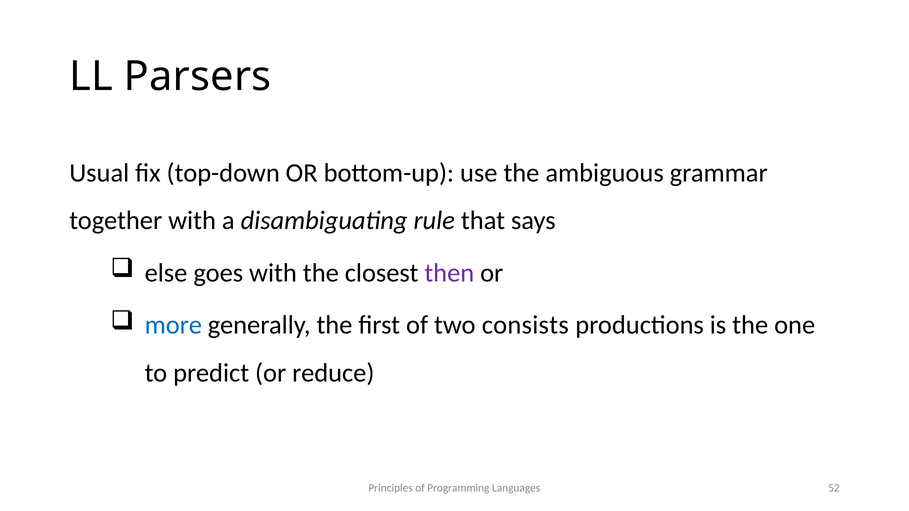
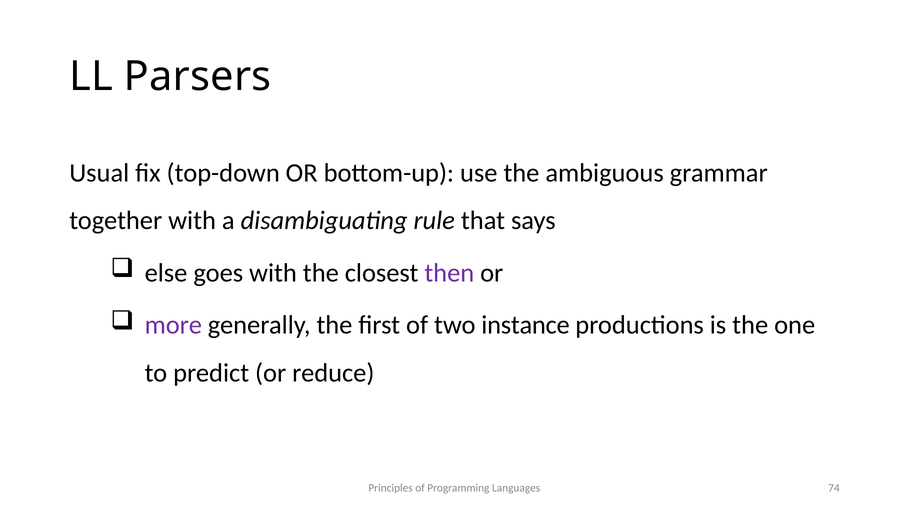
more colour: blue -> purple
consists: consists -> instance
52: 52 -> 74
